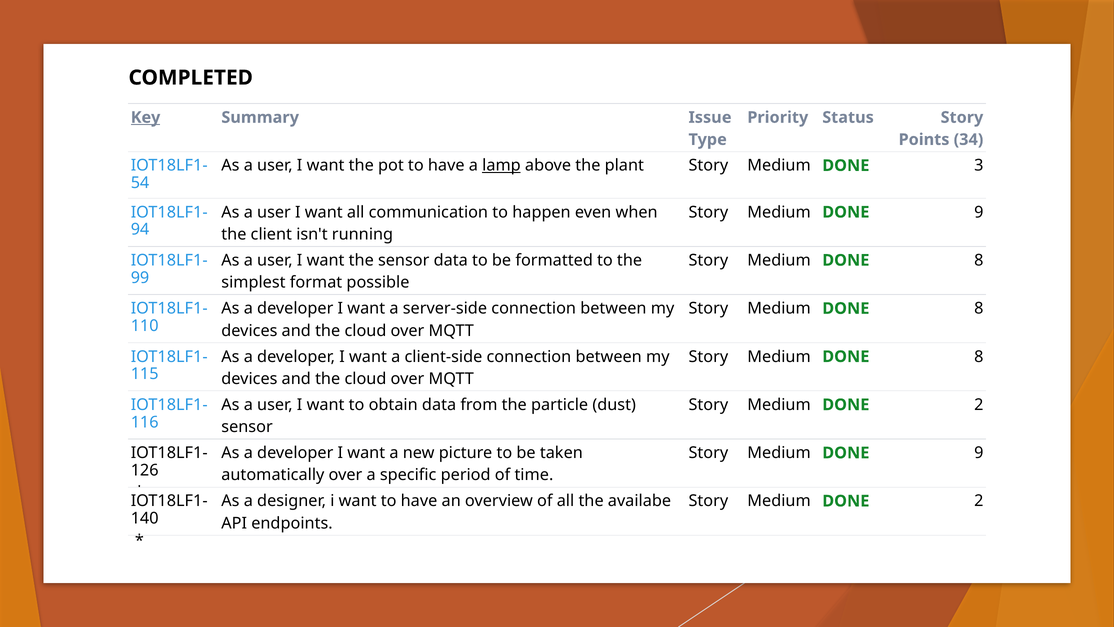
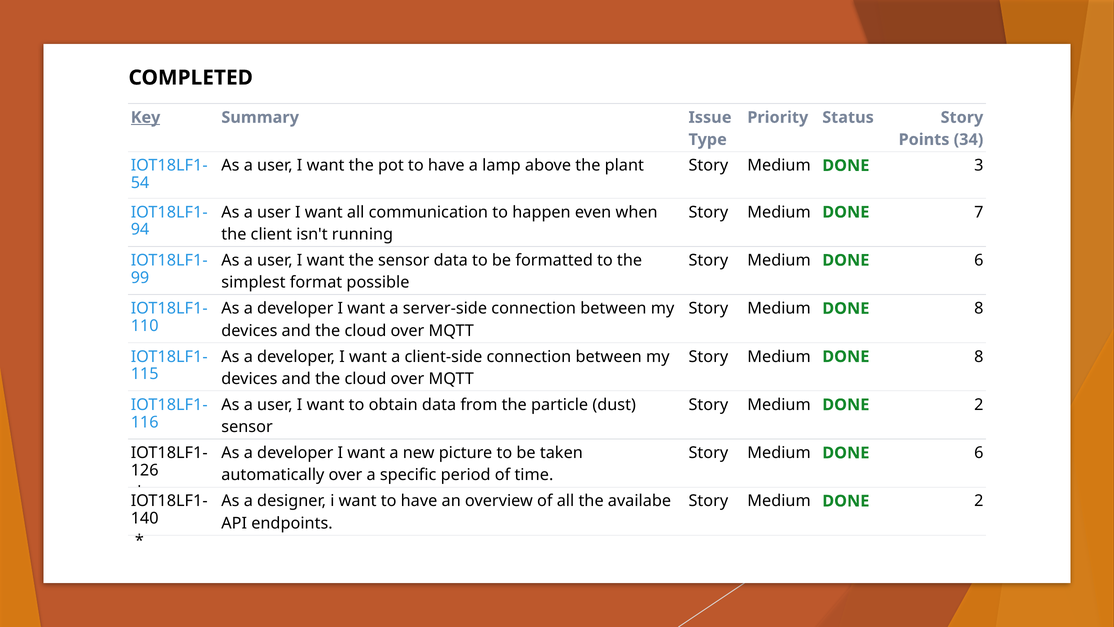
lamp underline: present -> none
9 at (979, 212): 9 -> 7
8 at (979, 260): 8 -> 6
9 at (979, 453): 9 -> 6
